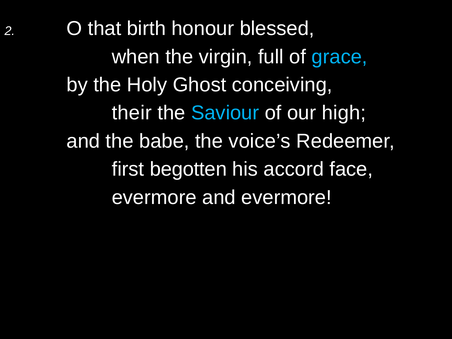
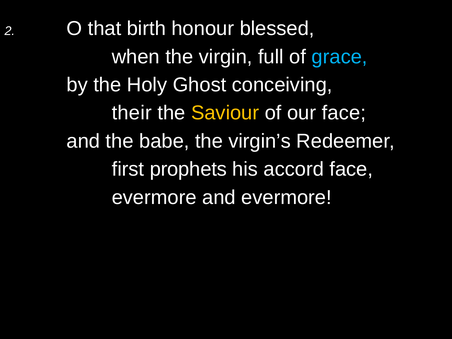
Saviour colour: light blue -> yellow
our high: high -> face
voice’s: voice’s -> virgin’s
begotten: begotten -> prophets
